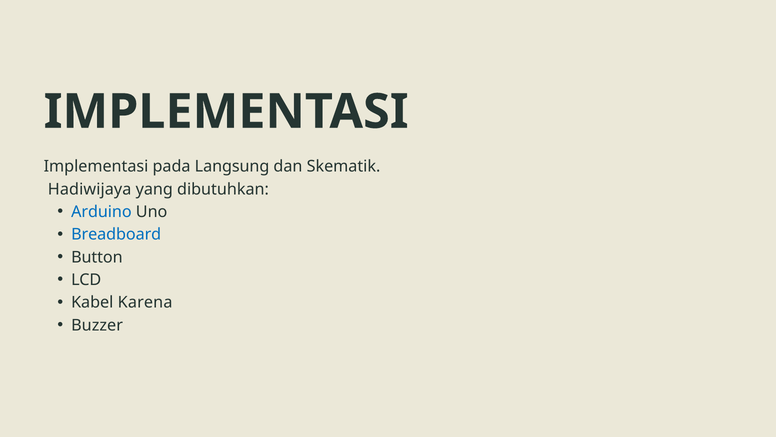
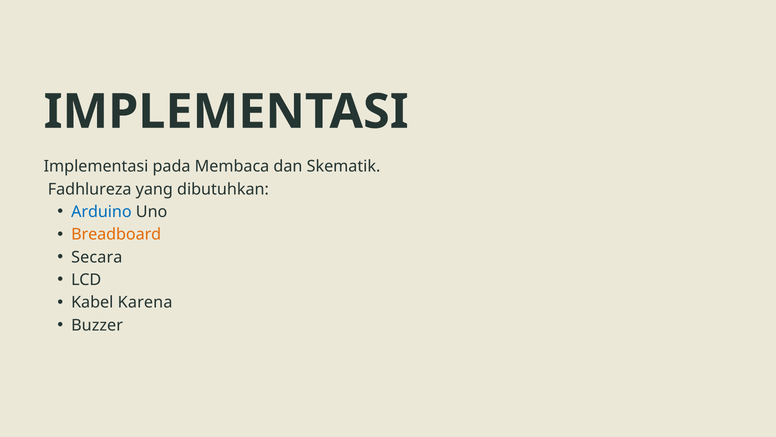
Langsung: Langsung -> Membaca
Hadiwijaya: Hadiwijaya -> Fadhlureza
Breadboard colour: blue -> orange
Button: Button -> Secara
